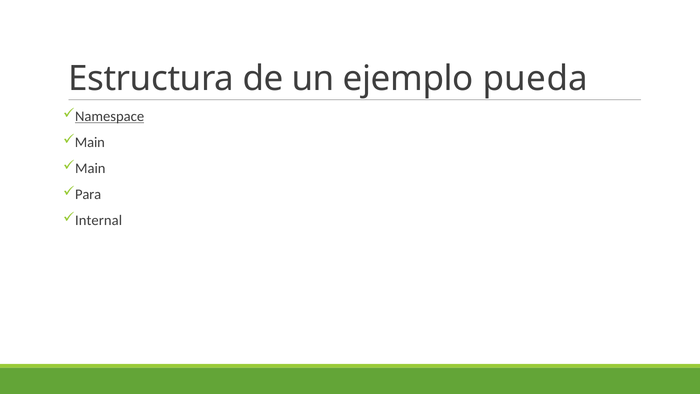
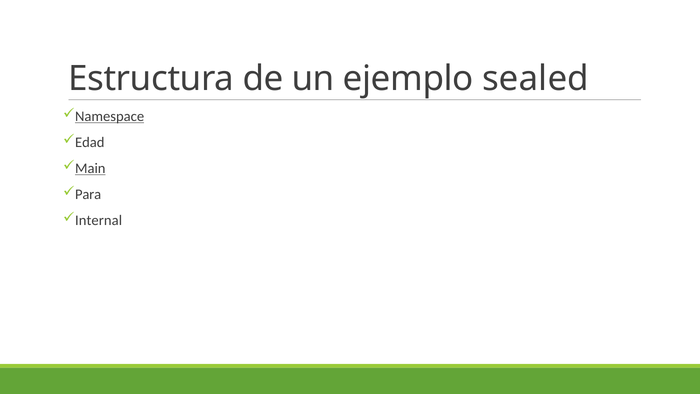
pueda: pueda -> sealed
Main at (90, 142): Main -> Edad
Main at (90, 168) underline: none -> present
